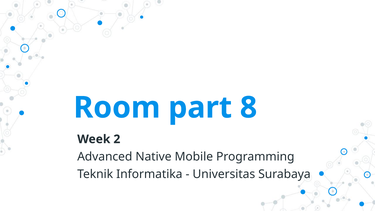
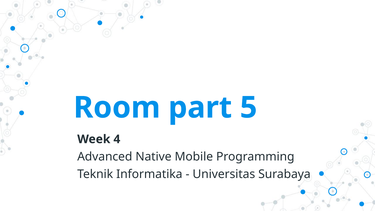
8: 8 -> 5
2: 2 -> 4
